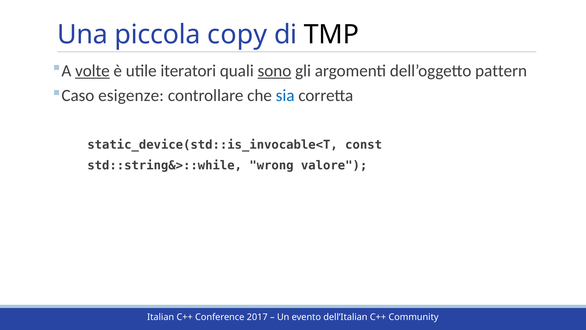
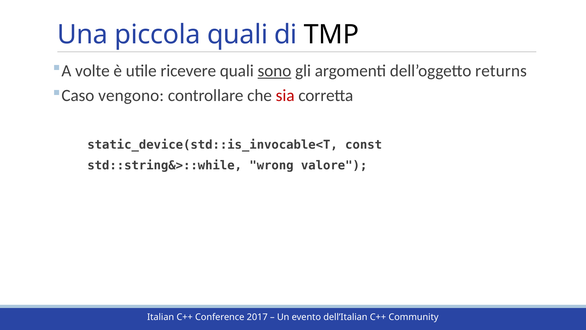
piccola copy: copy -> quali
volte underline: present -> none
iteratori: iteratori -> ricevere
pattern: pattern -> returns
esigenze: esigenze -> vengono
sia colour: blue -> red
